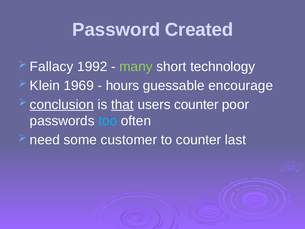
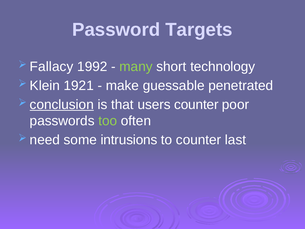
Created: Created -> Targets
1969: 1969 -> 1921
hours: hours -> make
encourage: encourage -> penetrated
that underline: present -> none
too colour: light blue -> light green
customer: customer -> intrusions
